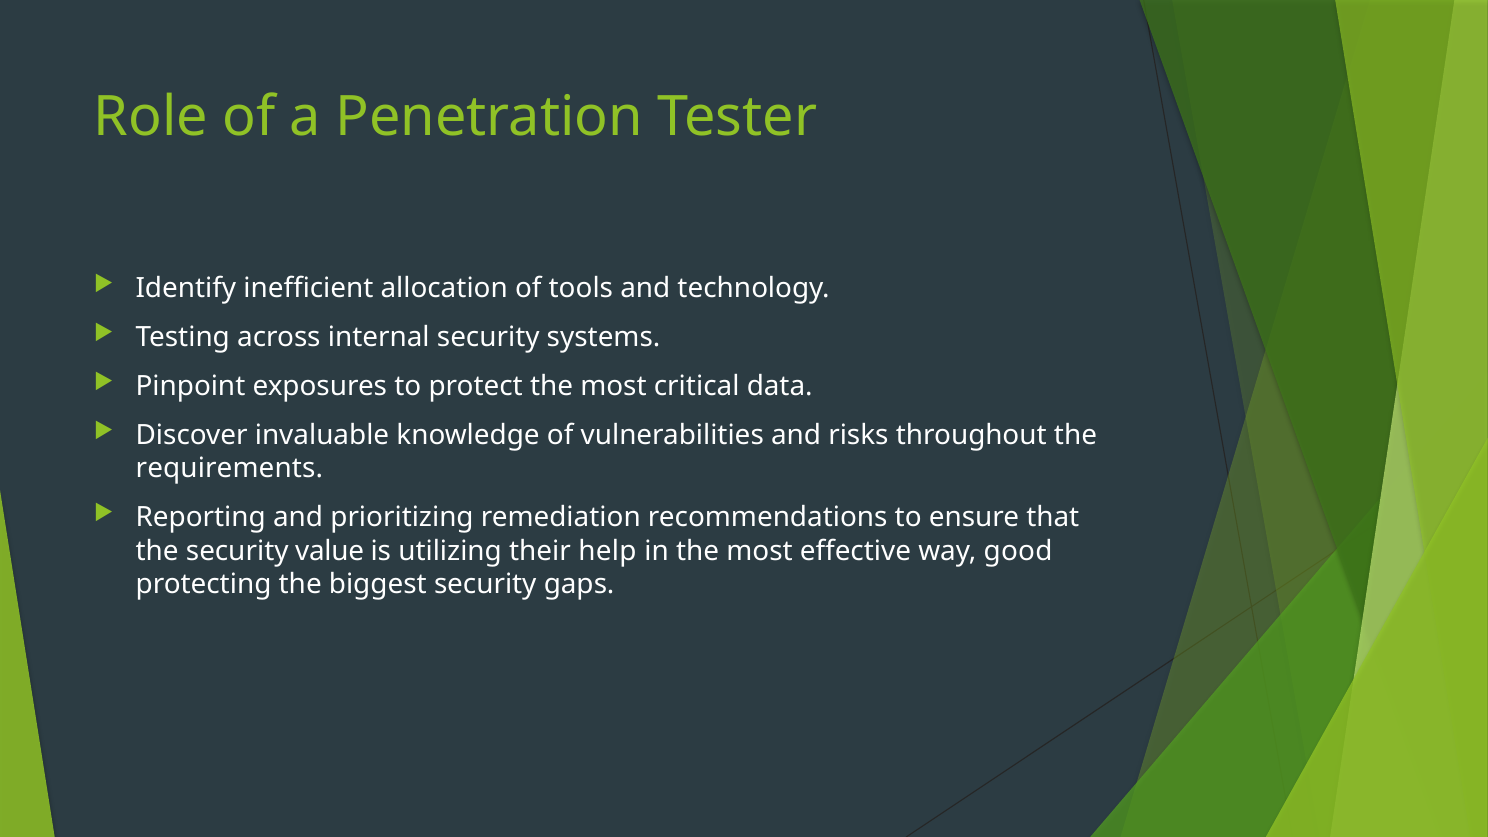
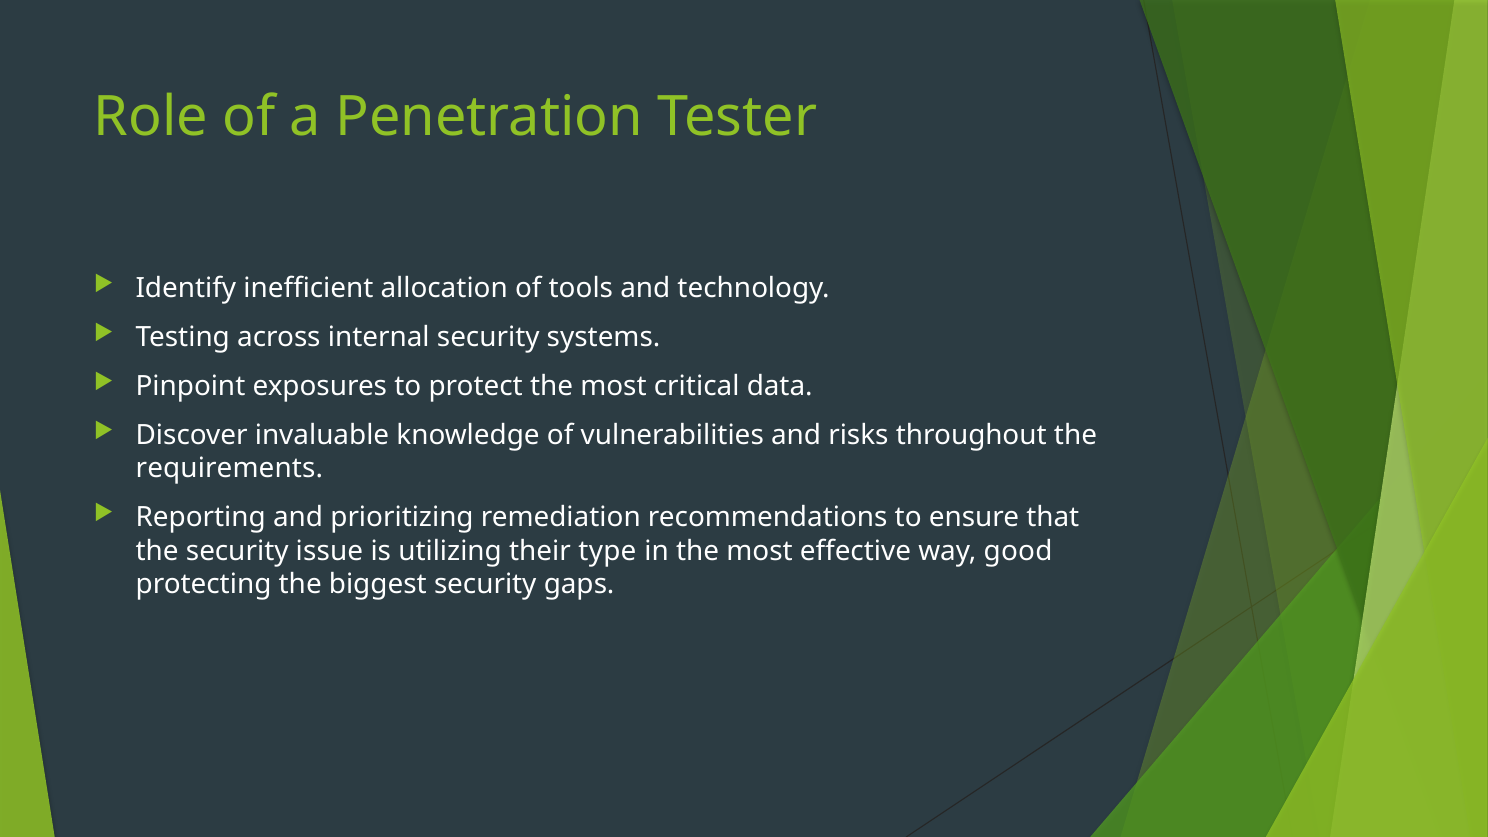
value: value -> issue
help: help -> type
